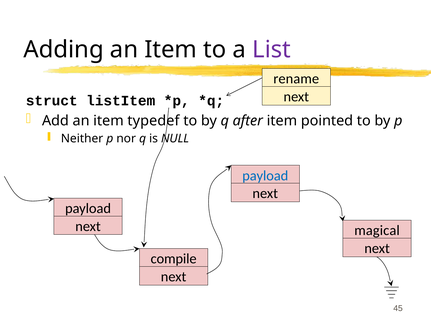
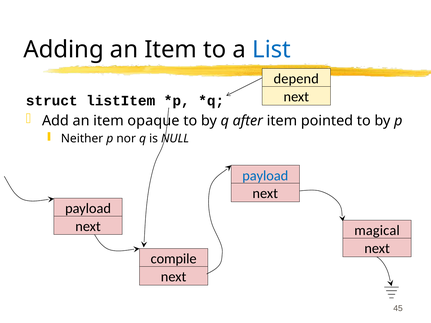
List colour: purple -> blue
rename: rename -> depend
typedef: typedef -> opaque
